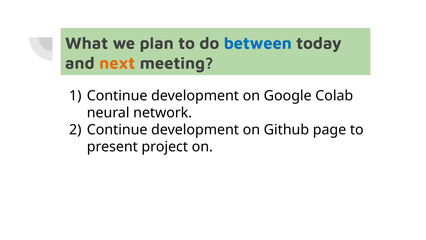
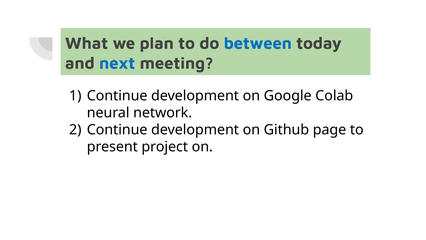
next colour: orange -> blue
